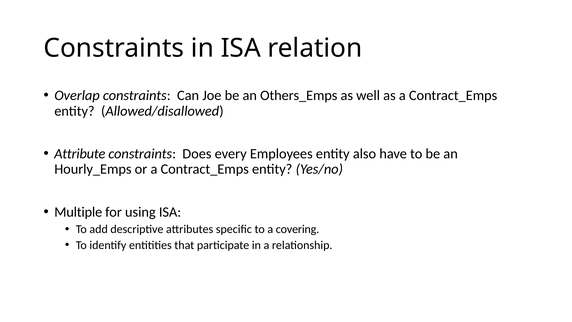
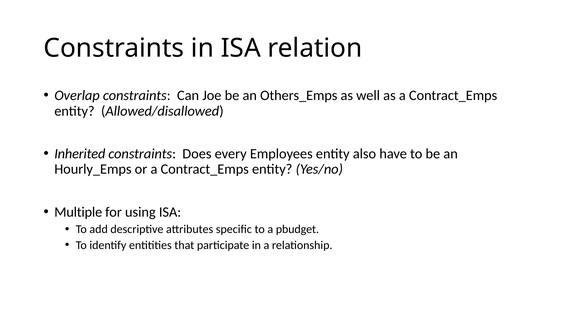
Attribute: Attribute -> Inherited
covering: covering -> pbudget
